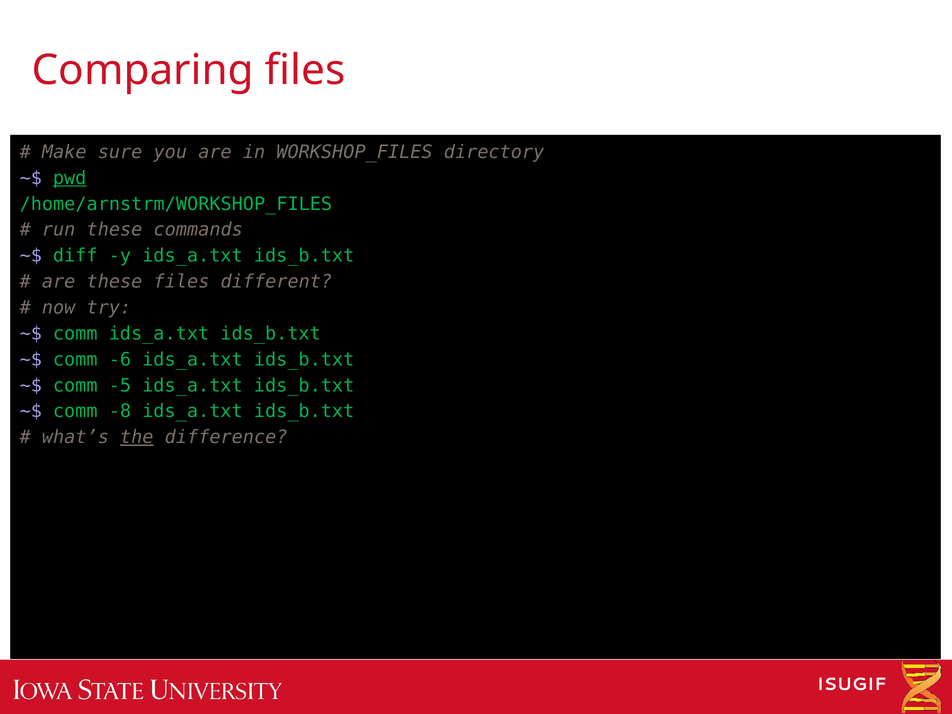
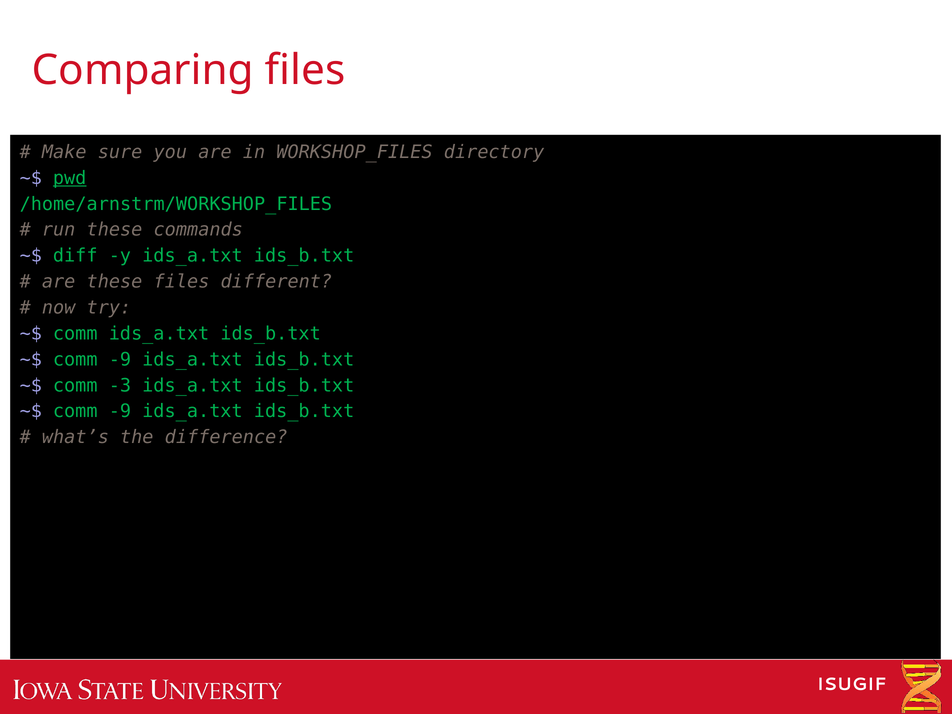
-6 at (120, 360): -6 -> -9
-5: -5 -> -3
-8 at (120, 411): -8 -> -9
the underline: present -> none
